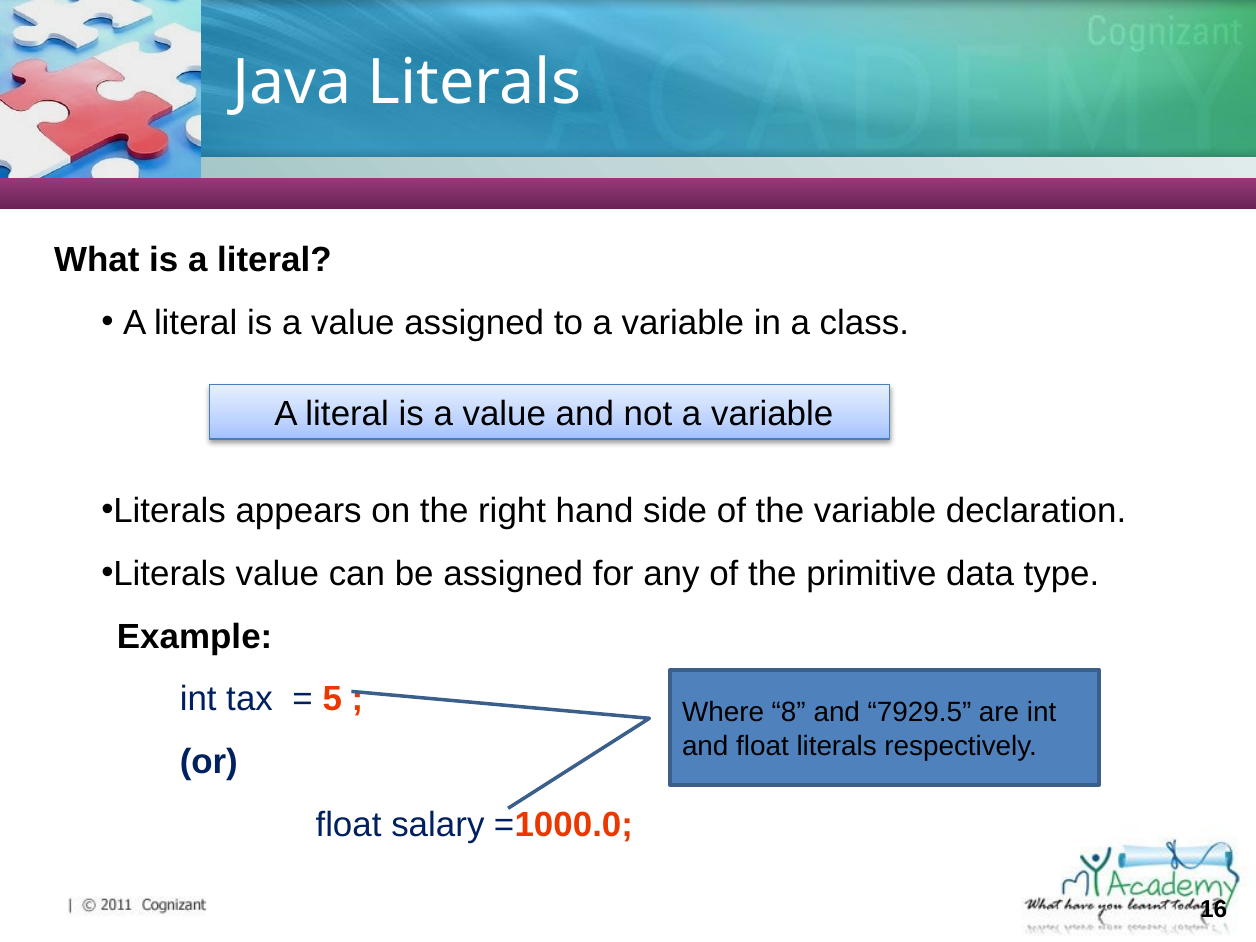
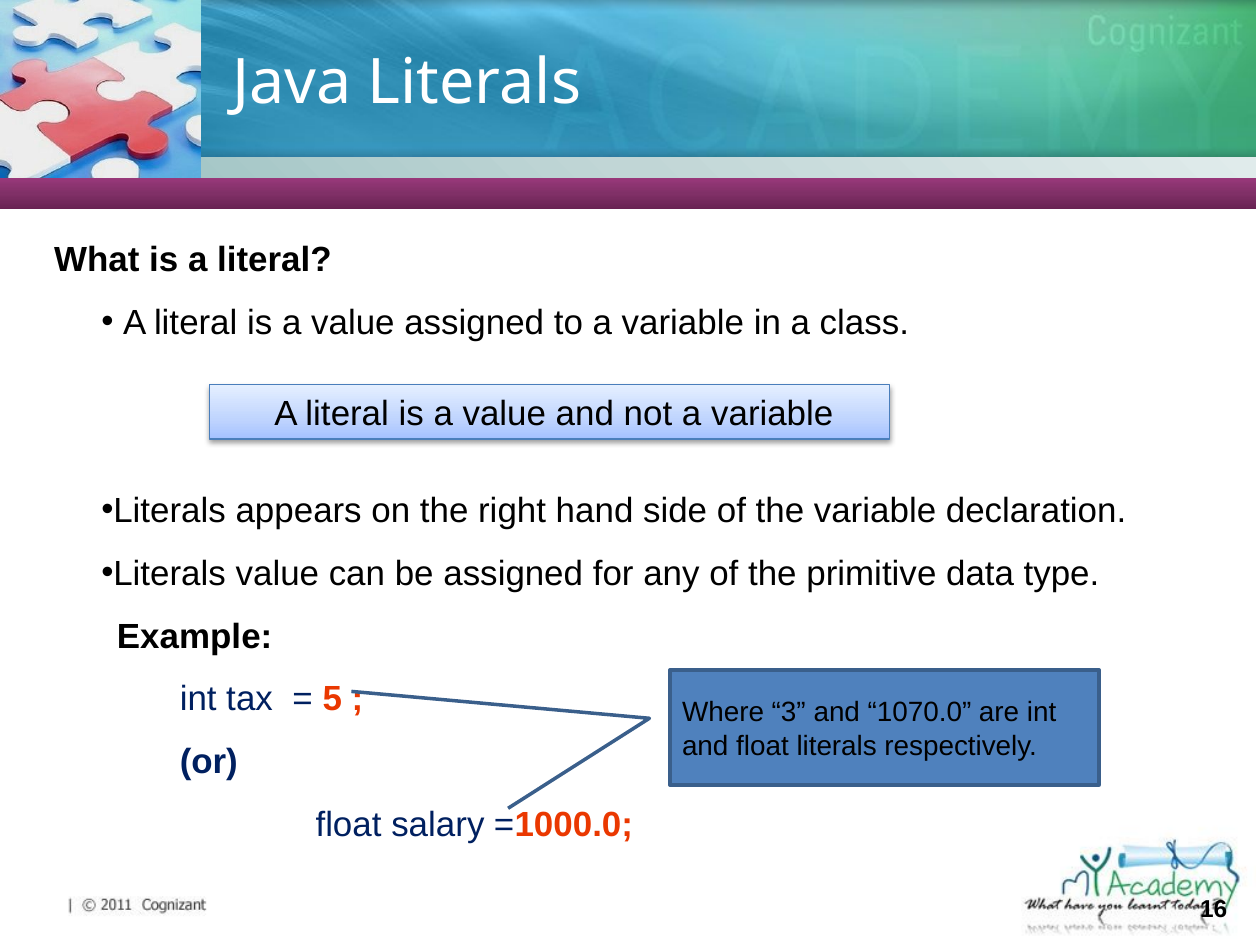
8: 8 -> 3
7929.5: 7929.5 -> 1070.0
